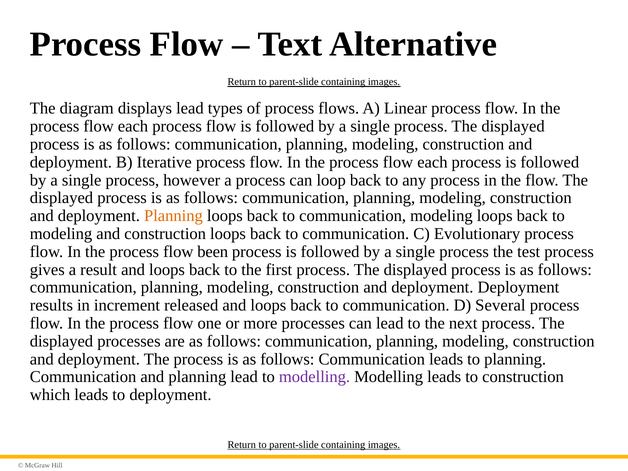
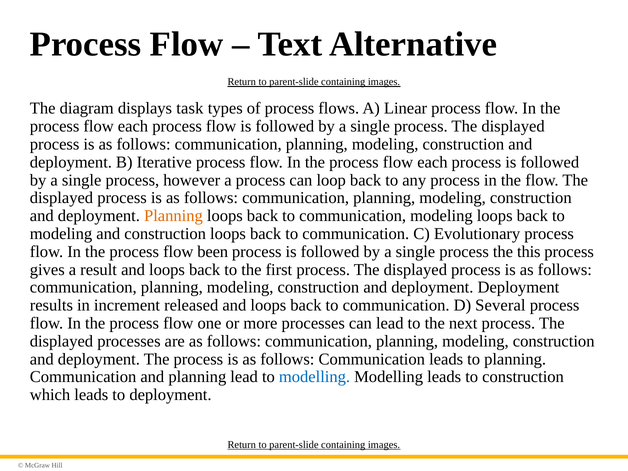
displays lead: lead -> task
test: test -> this
modelling at (315, 377) colour: purple -> blue
